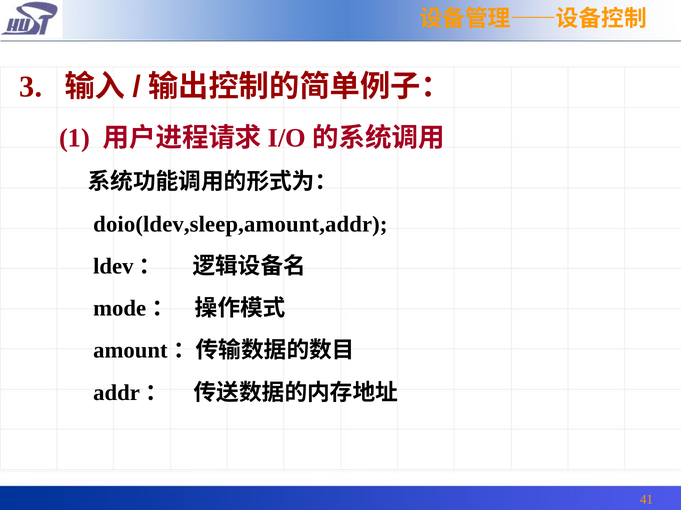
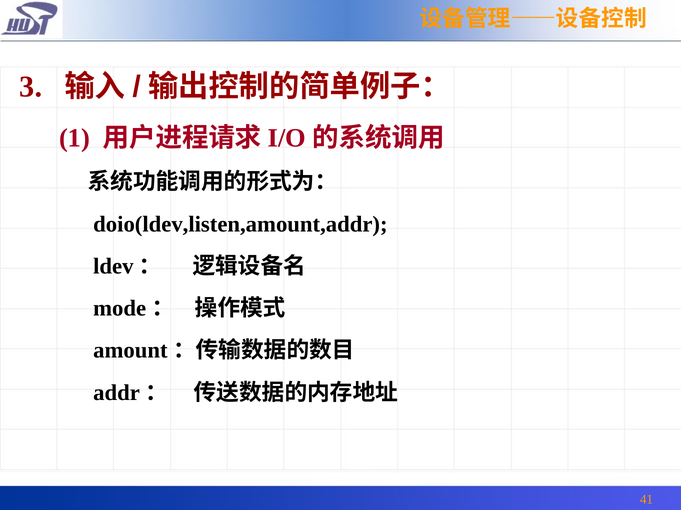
doio(ldev,sleep,amount,addr: doio(ldev,sleep,amount,addr -> doio(ldev,listen,amount,addr
